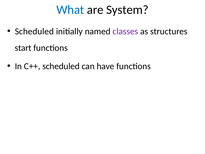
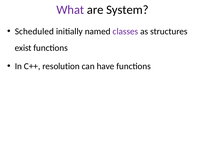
What colour: blue -> purple
start: start -> exist
C++ scheduled: scheduled -> resolution
